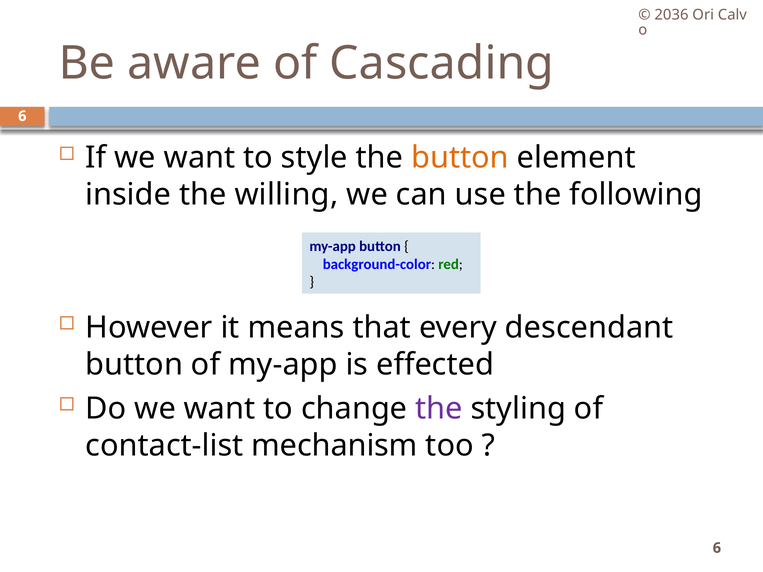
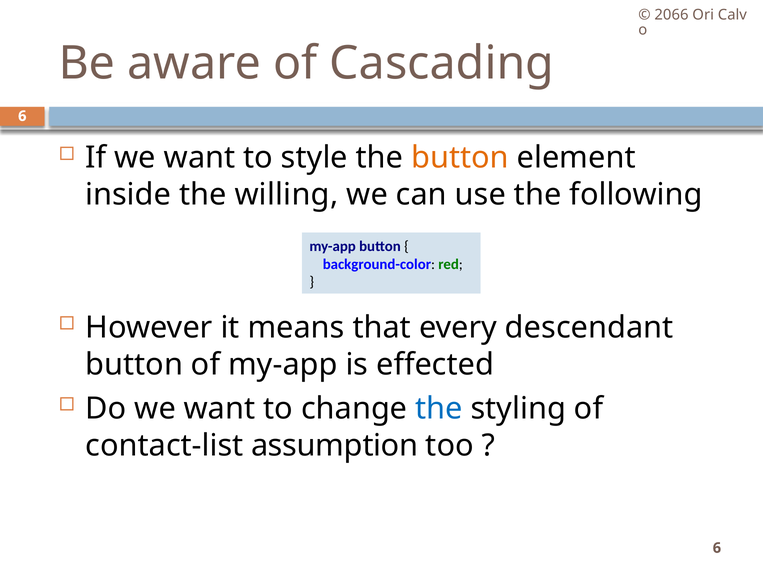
2036: 2036 -> 2066
the at (439, 409) colour: purple -> blue
mechanism: mechanism -> assumption
